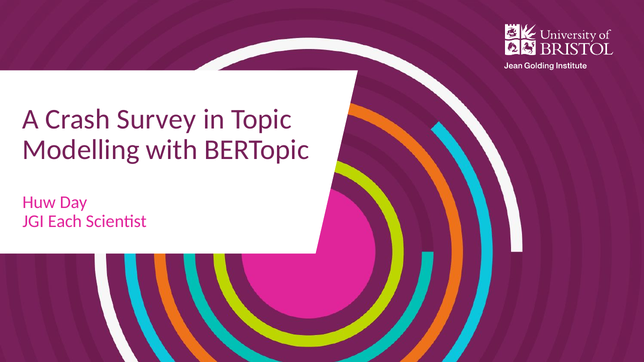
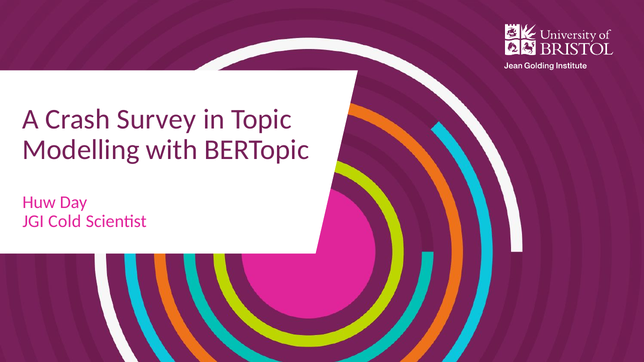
Each: Each -> Cold
